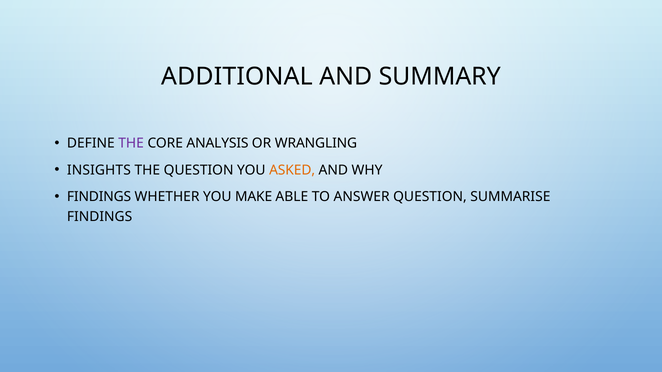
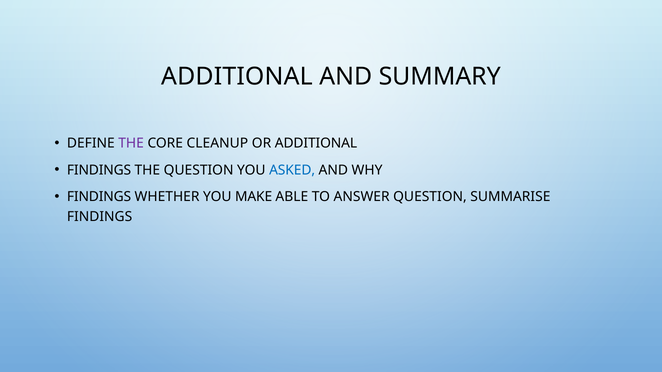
ANALYSIS: ANALYSIS -> CLEANUP
OR WRANGLING: WRANGLING -> ADDITIONAL
INSIGHTS at (99, 170): INSIGHTS -> FINDINGS
ASKED colour: orange -> blue
